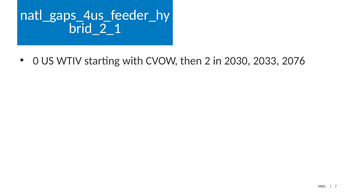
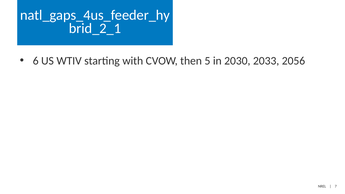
0: 0 -> 6
2: 2 -> 5
2076: 2076 -> 2056
